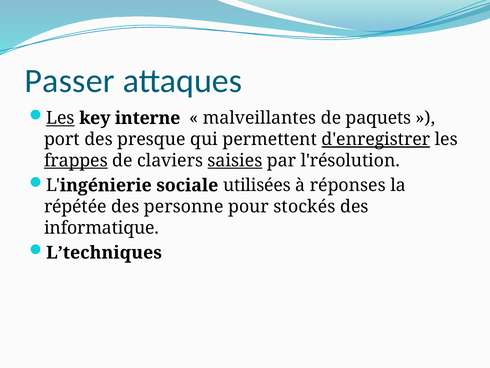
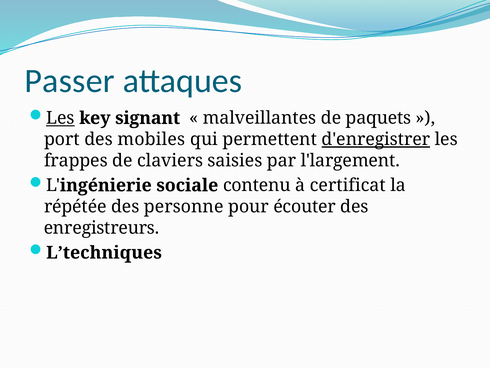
interne: interne -> signant
presque: presque -> mobiles
frappes underline: present -> none
saisies underline: present -> none
l'résolution: l'résolution -> l'largement
utilisées: utilisées -> contenu
réponses: réponses -> certificat
stockés: stockés -> écouter
informatique: informatique -> enregistreurs
